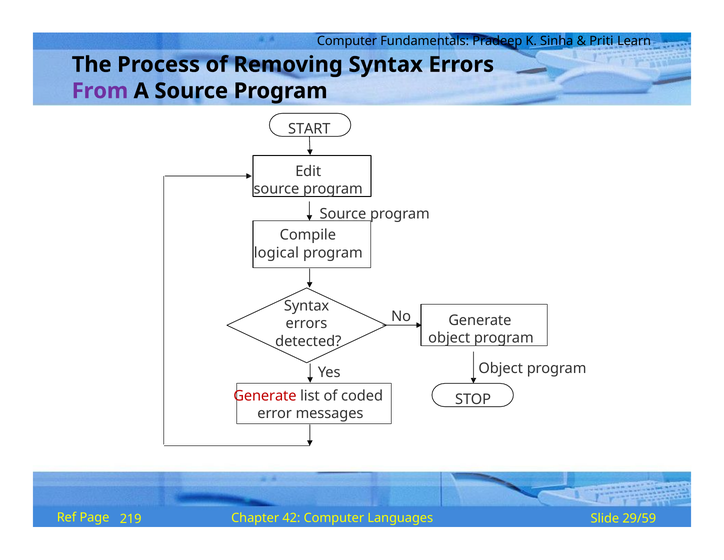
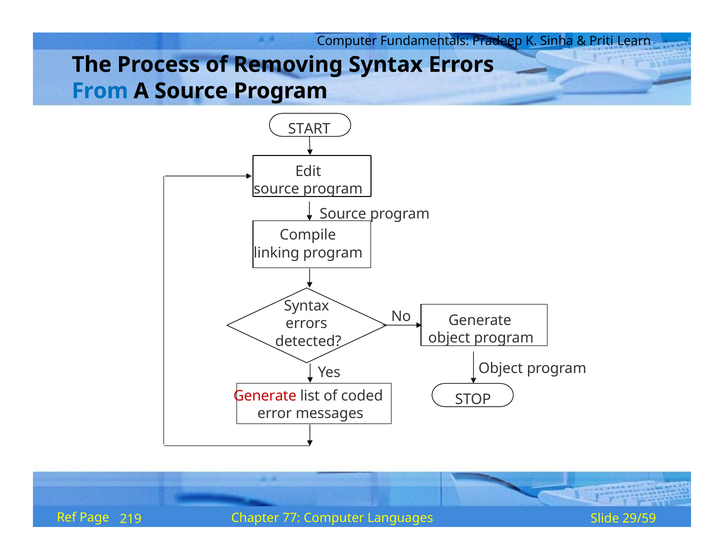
From colour: purple -> blue
logical: logical -> linking
42: 42 -> 77
